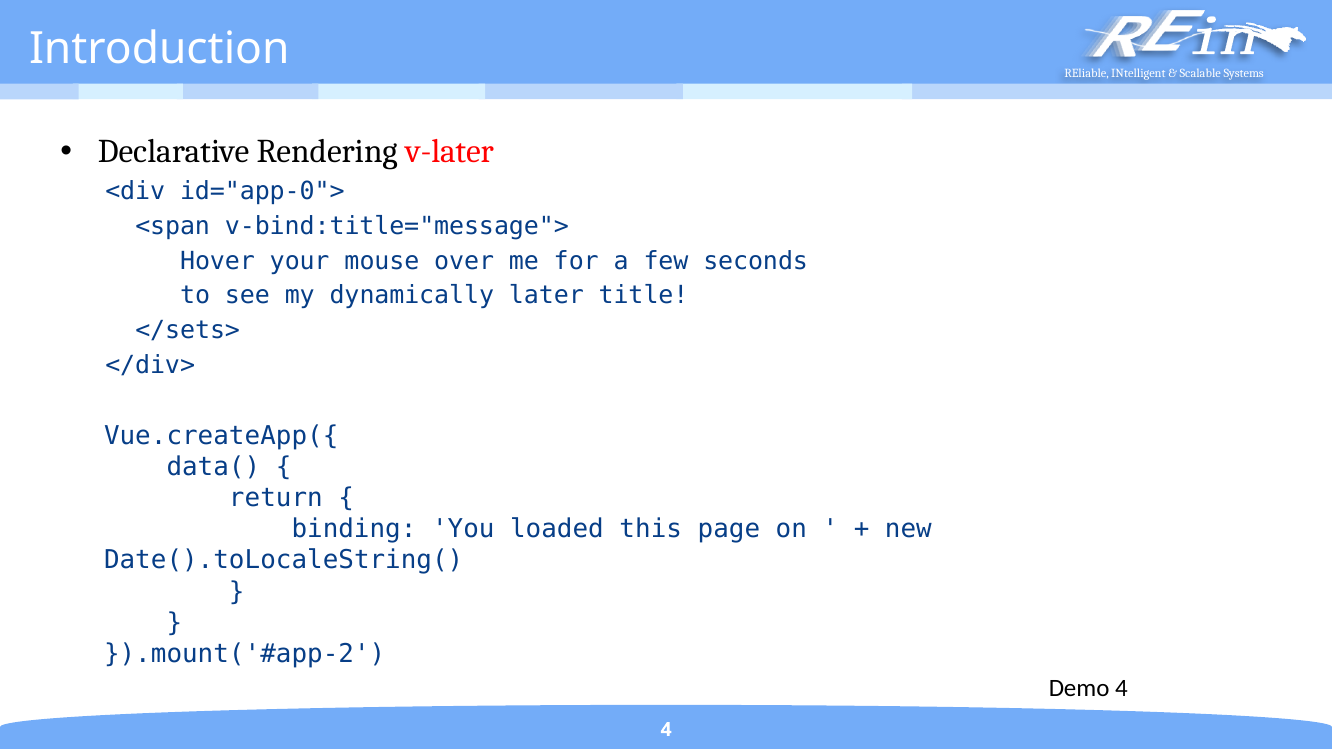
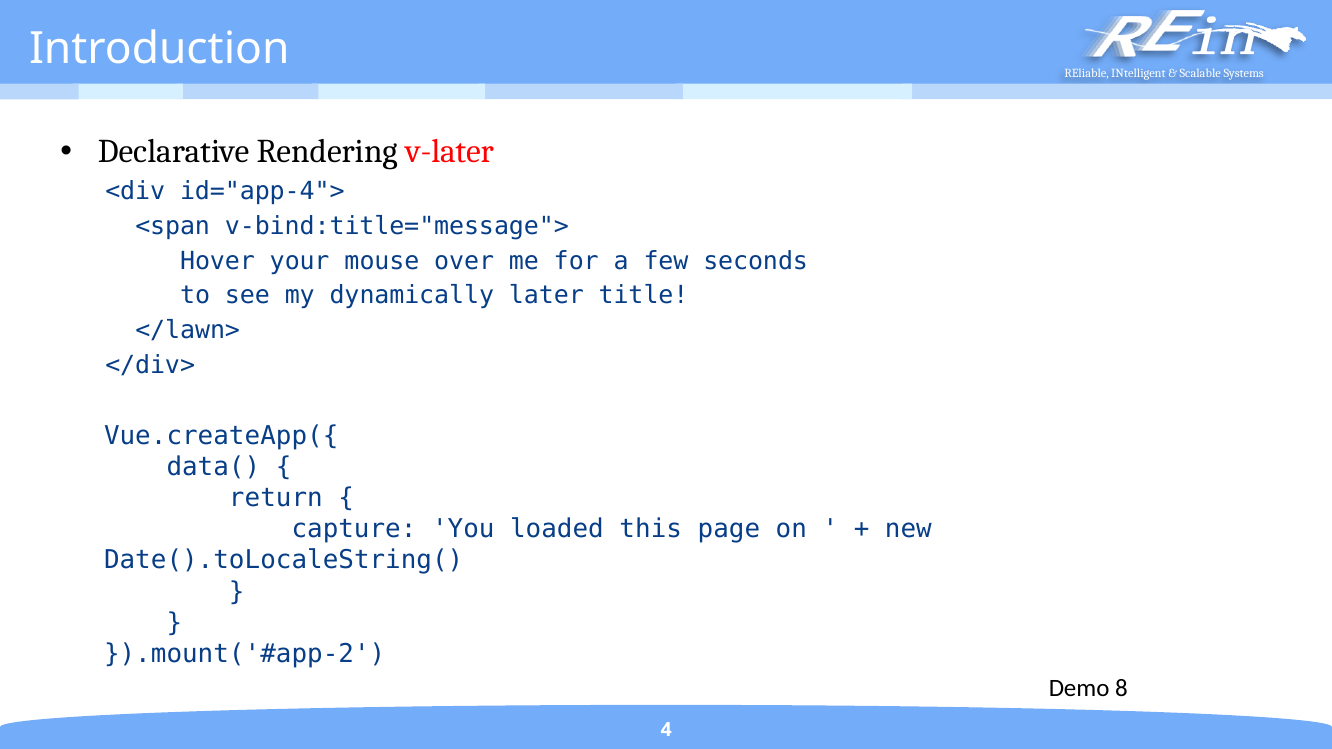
id="app-0">: id="app-0"> -> id="app-4">
</sets>: </sets> -> </lawn>
binding: binding -> capture
Demo 4: 4 -> 8
